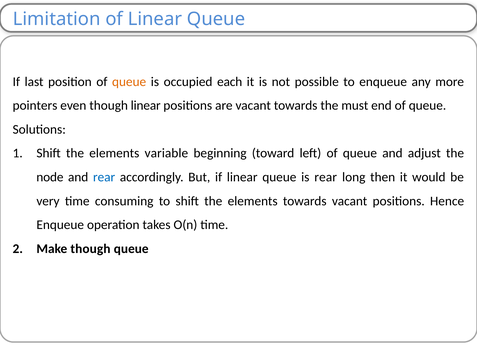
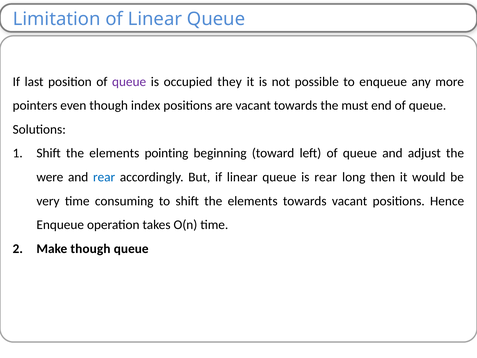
queue at (129, 82) colour: orange -> purple
each: each -> they
though linear: linear -> index
variable: variable -> pointing
node: node -> were
